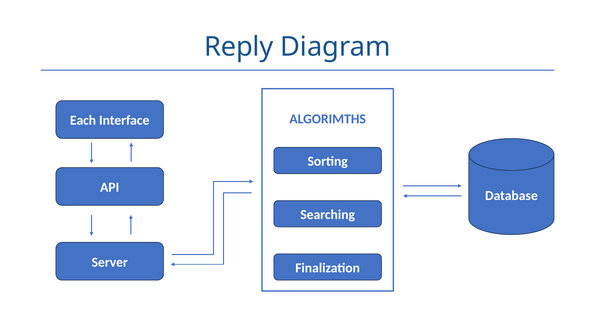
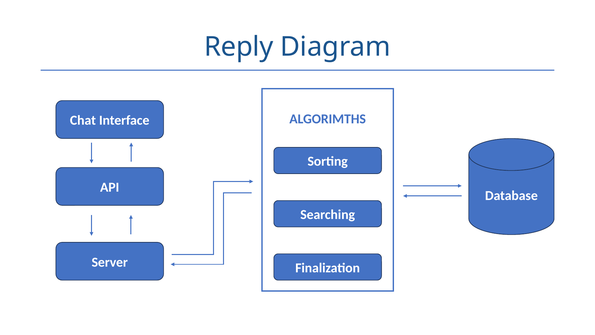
Each: Each -> Chat
